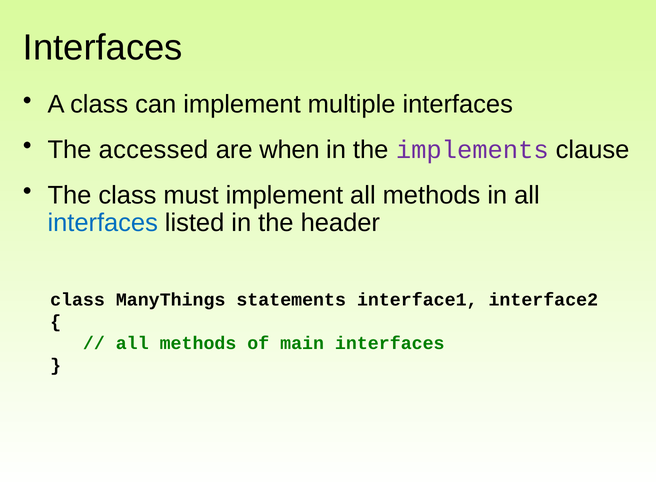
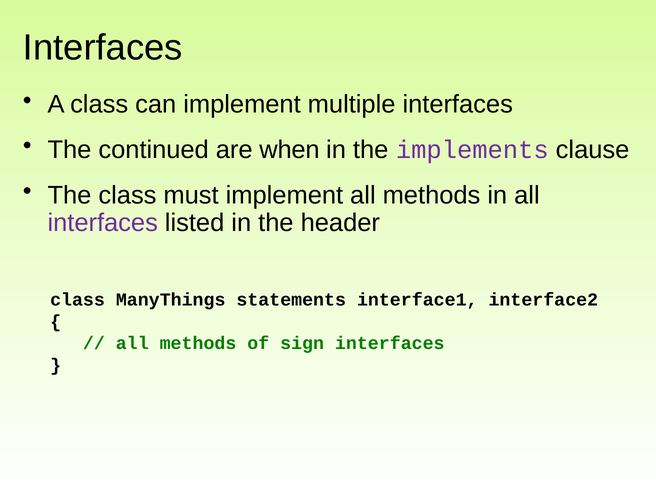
accessed: accessed -> continued
interfaces at (103, 223) colour: blue -> purple
main: main -> sign
